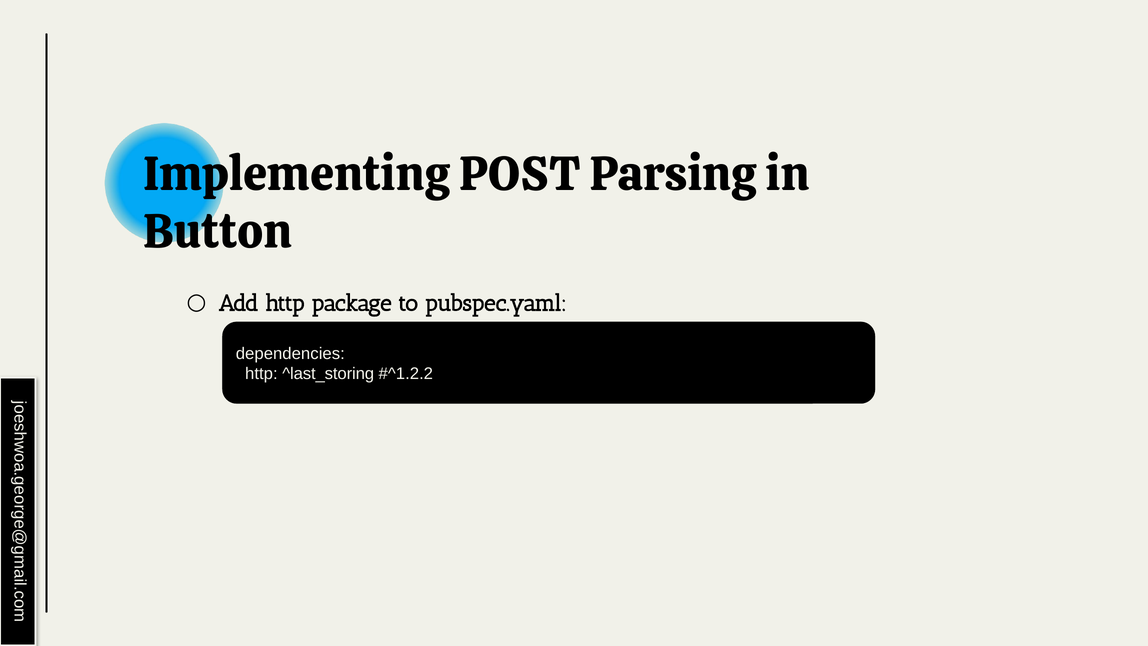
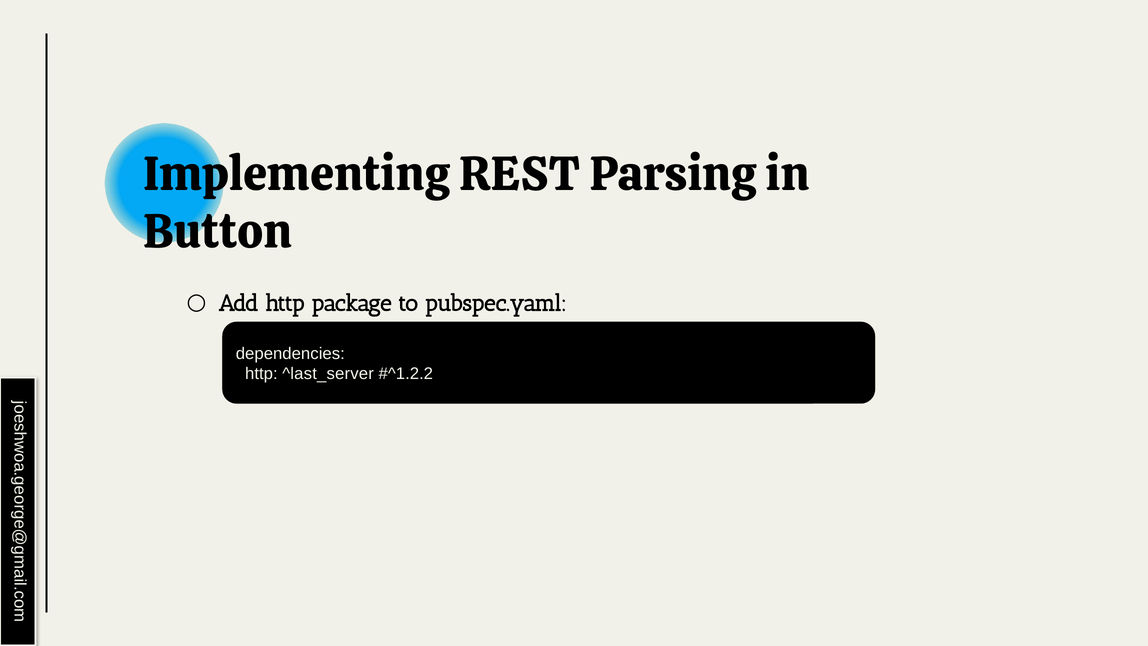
POST: POST -> REST
^last_storing: ^last_storing -> ^last_server
